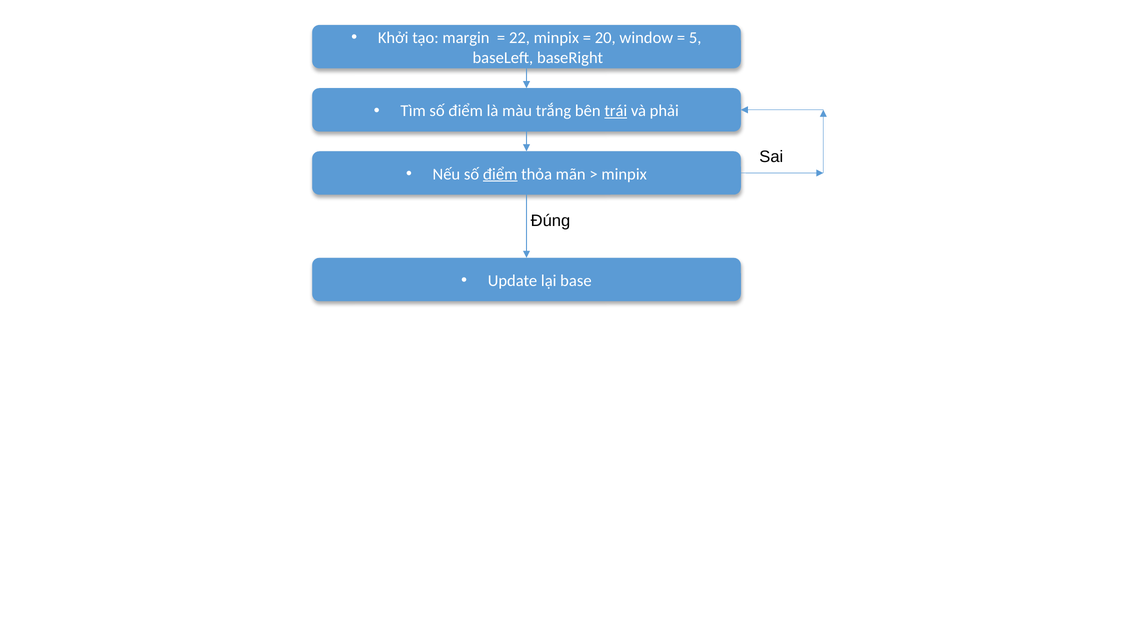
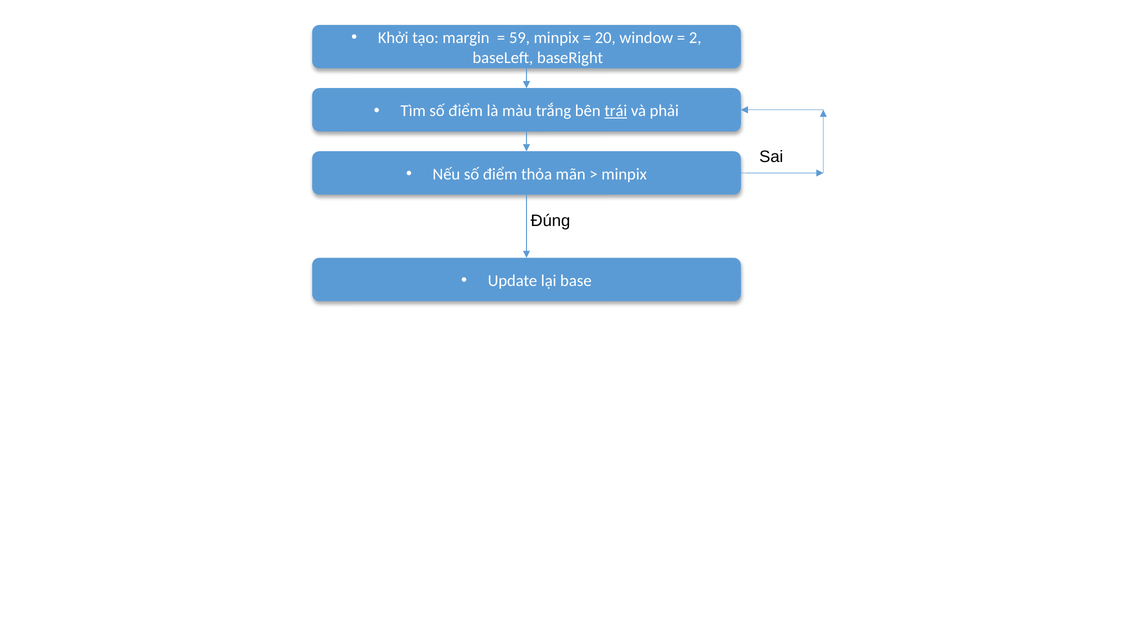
22: 22 -> 59
5: 5 -> 2
điểm at (500, 174) underline: present -> none
